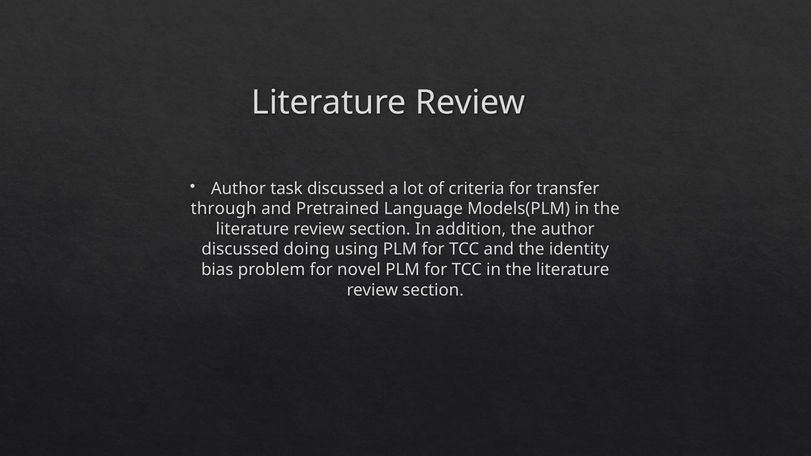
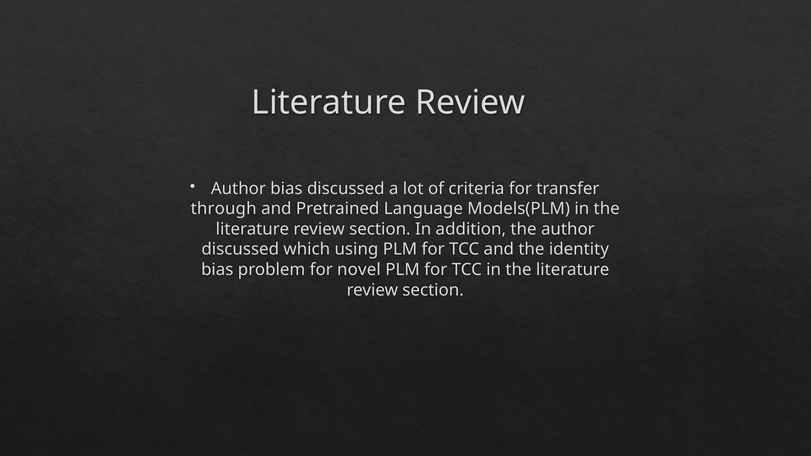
Author task: task -> bias
doing: doing -> which
